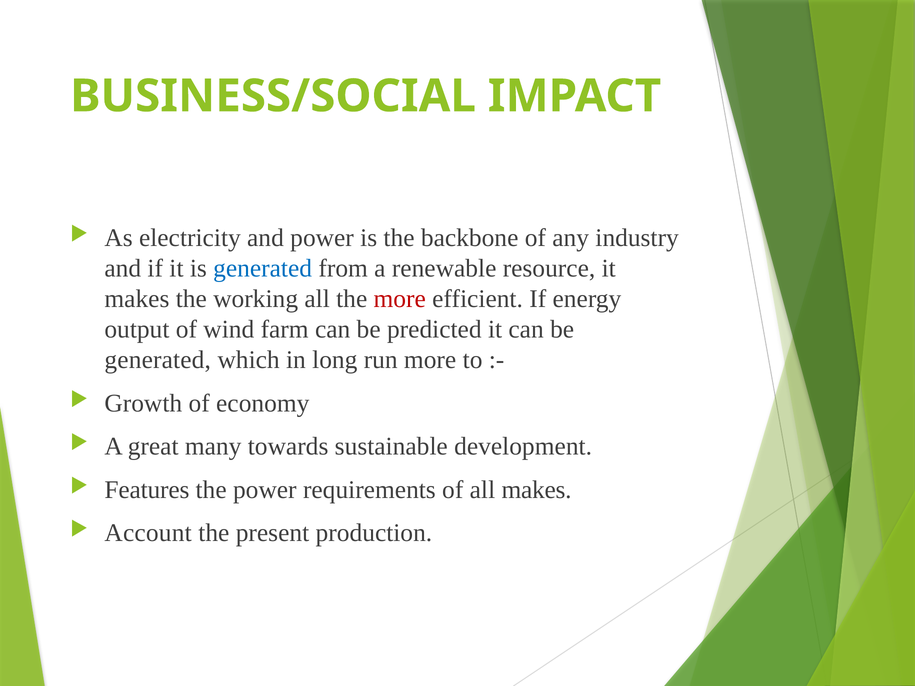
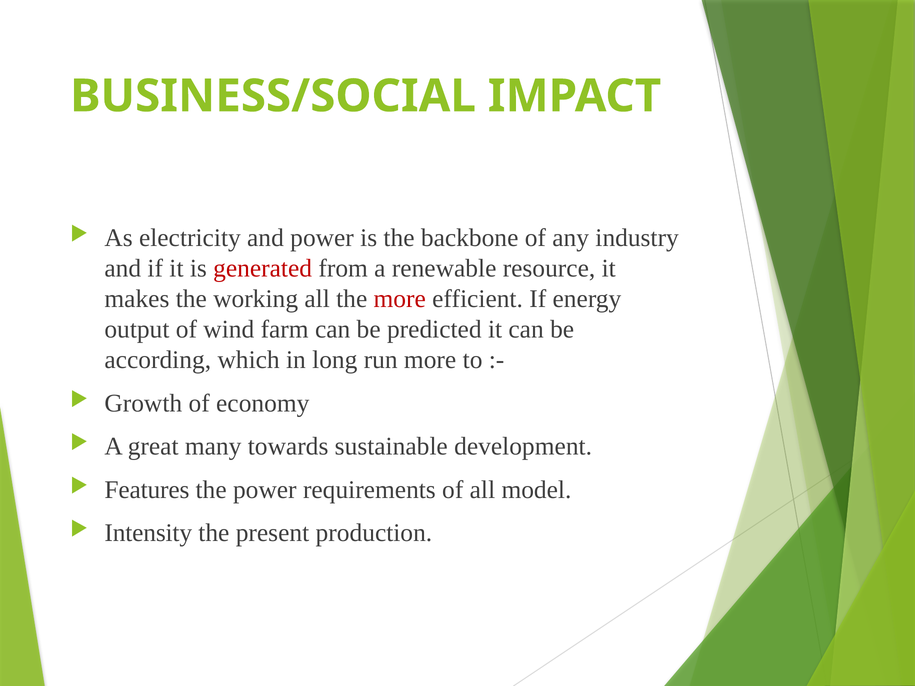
generated at (263, 268) colour: blue -> red
generated at (158, 360): generated -> according
all makes: makes -> model
Account: Account -> Intensity
